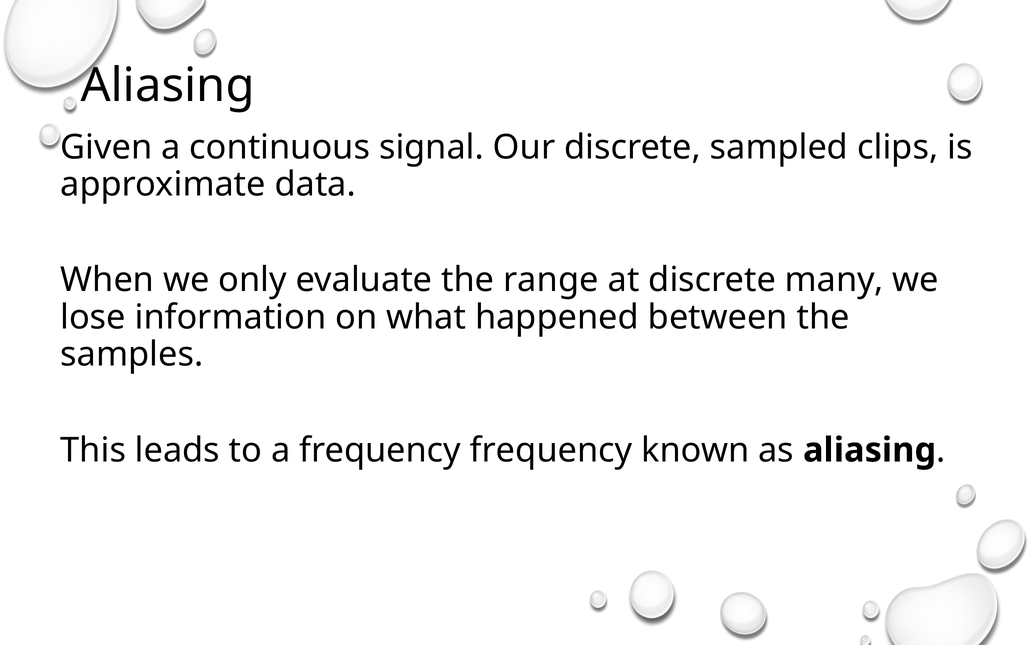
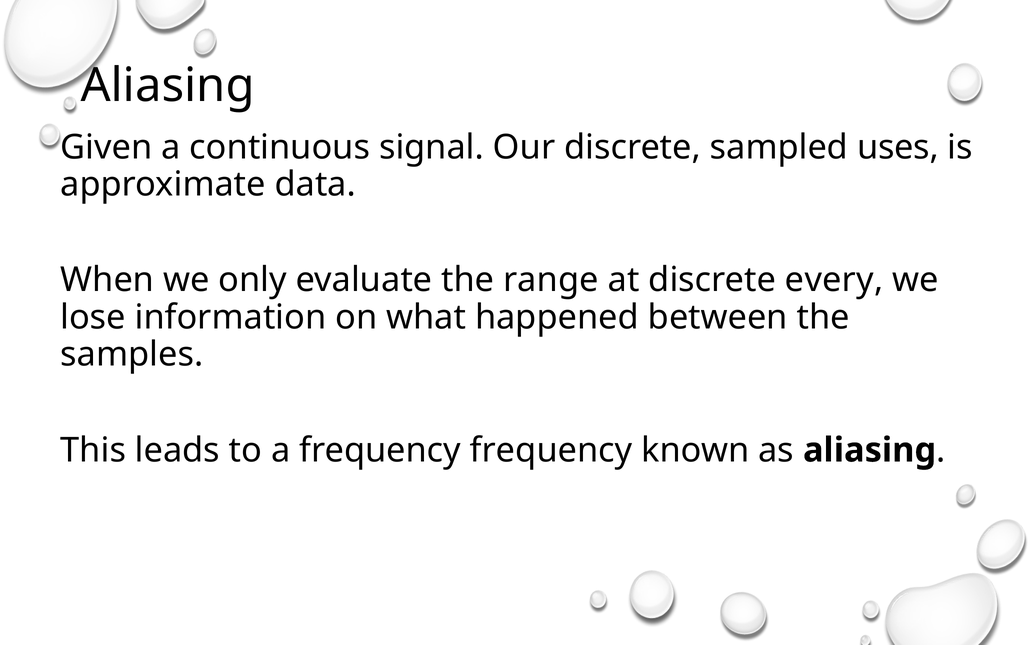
clips: clips -> uses
many: many -> every
